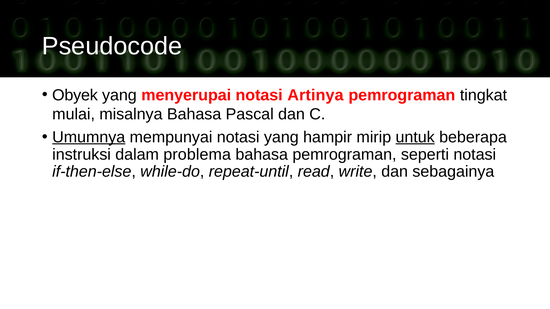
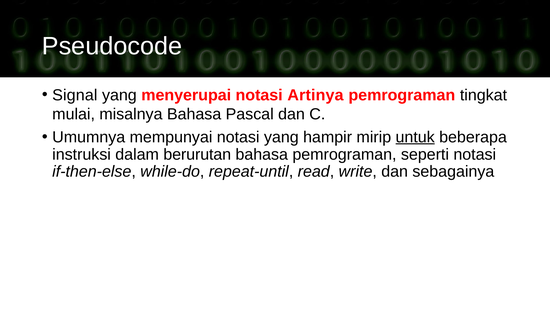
Obyek: Obyek -> Signal
Umumnya underline: present -> none
problema: problema -> berurutan
